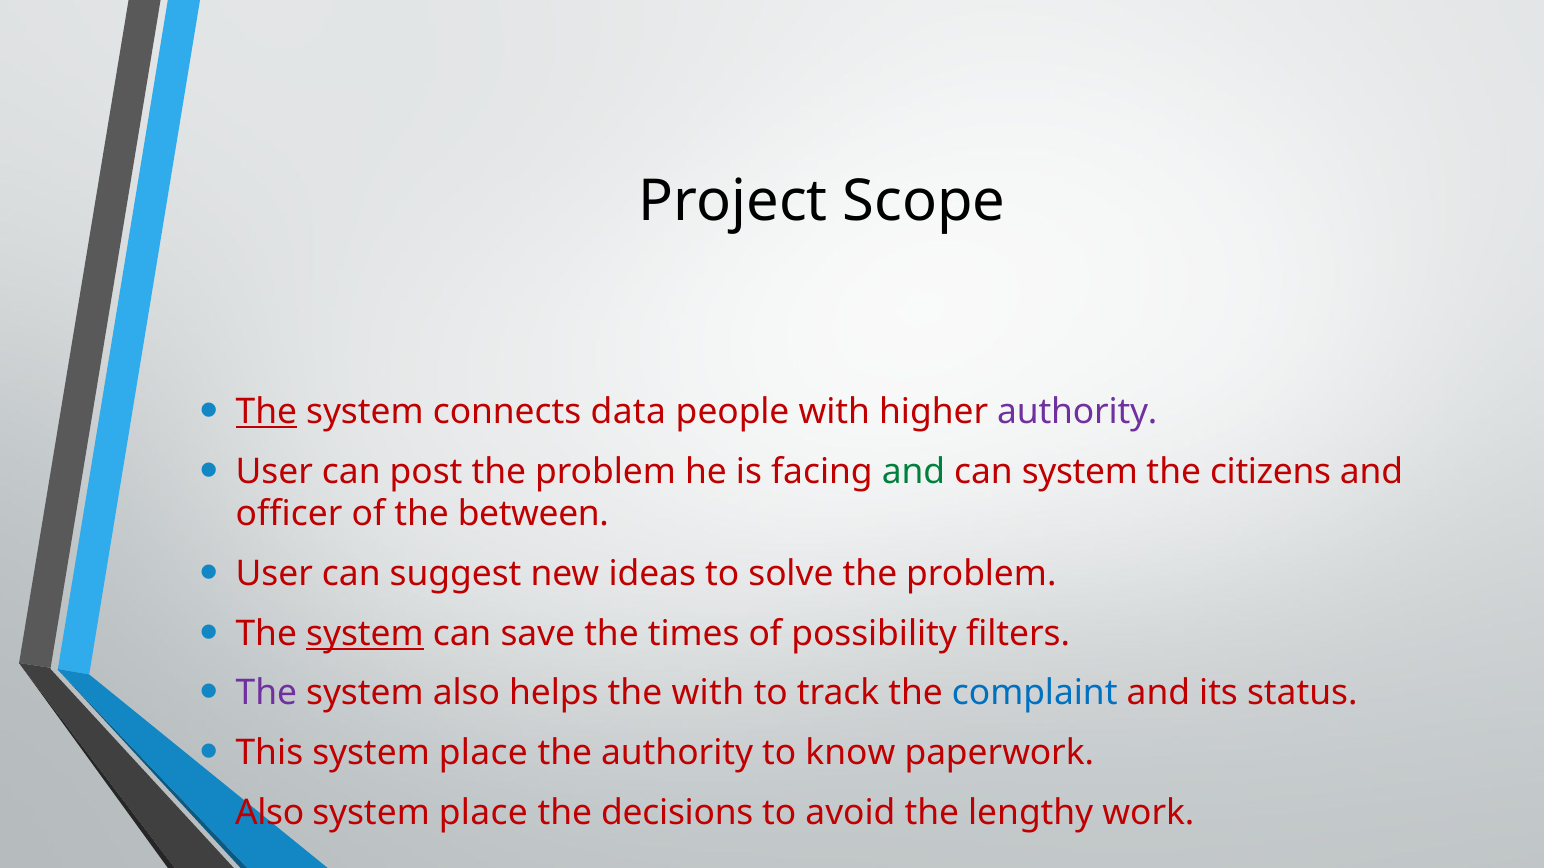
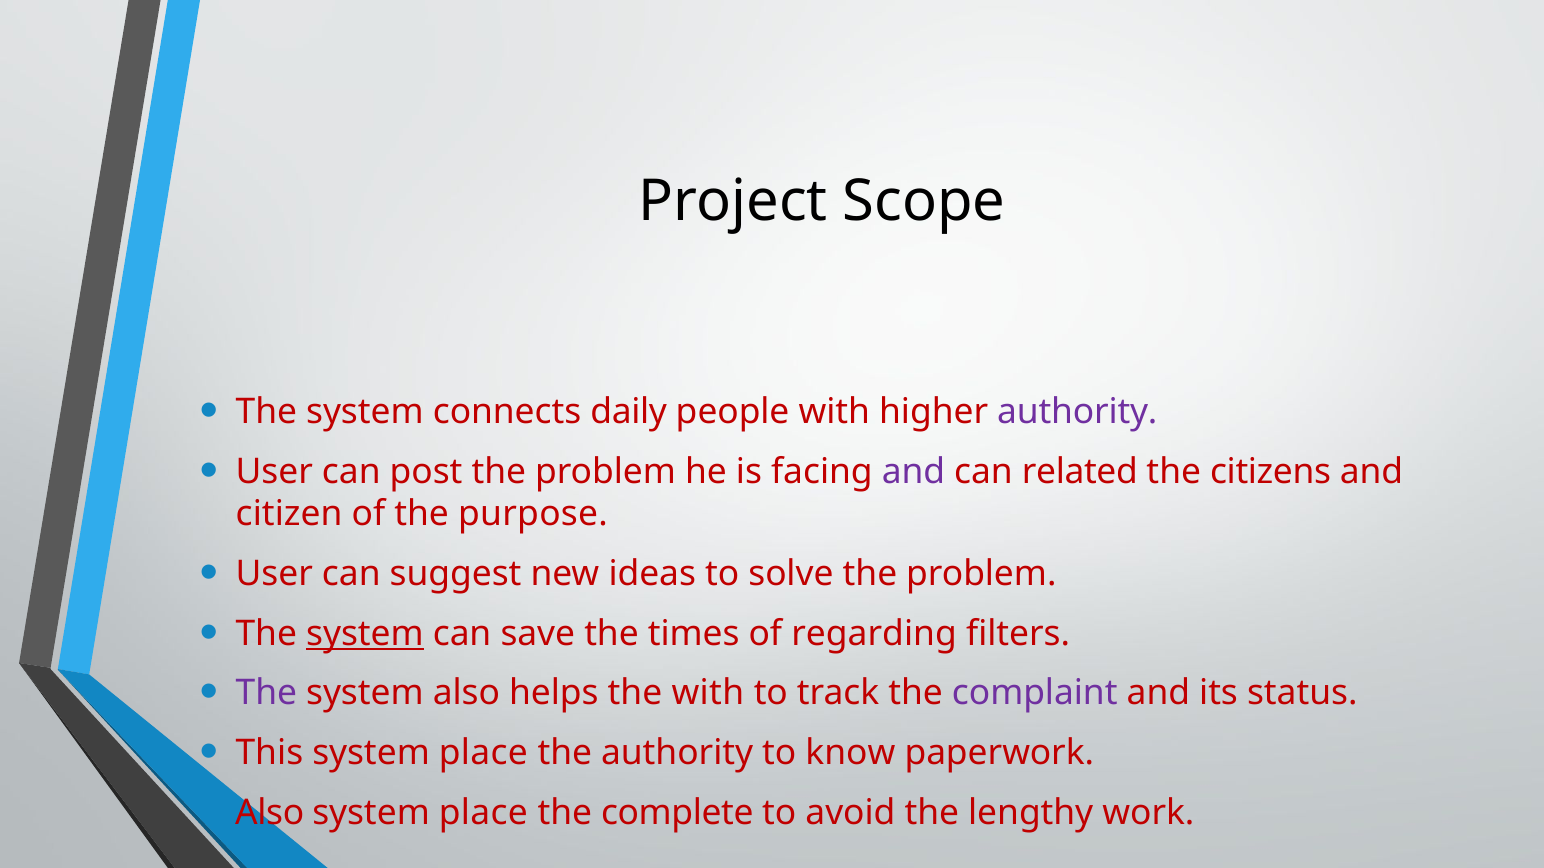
The at (266, 412) underline: present -> none
data: data -> daily
and at (913, 472) colour: green -> purple
can system: system -> related
officer: officer -> citizen
between: between -> purpose
possibility: possibility -> regarding
complaint colour: blue -> purple
decisions: decisions -> complete
